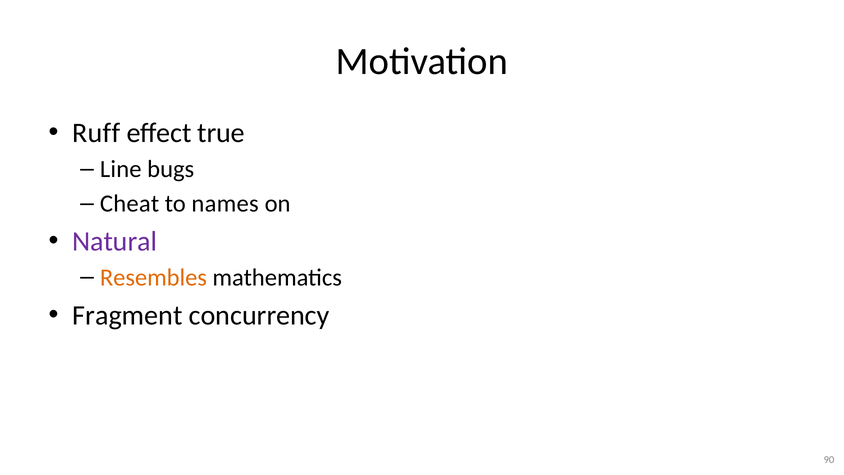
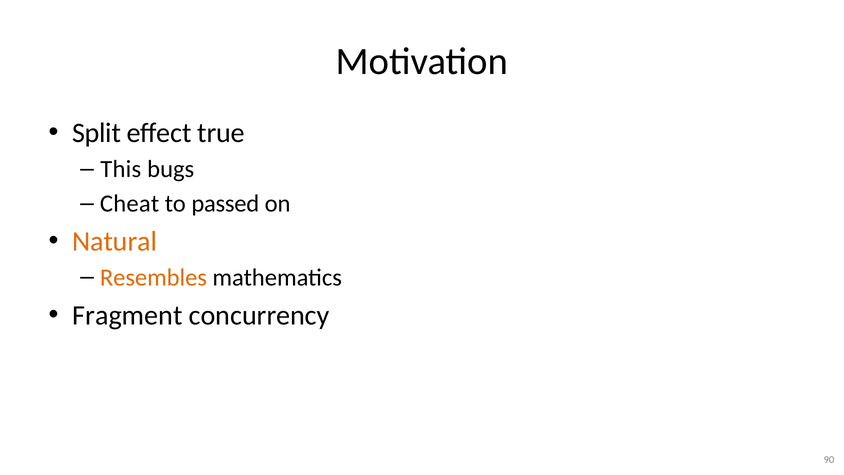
Ruff: Ruff -> Split
Line: Line -> This
names: names -> passed
Natural colour: purple -> orange
